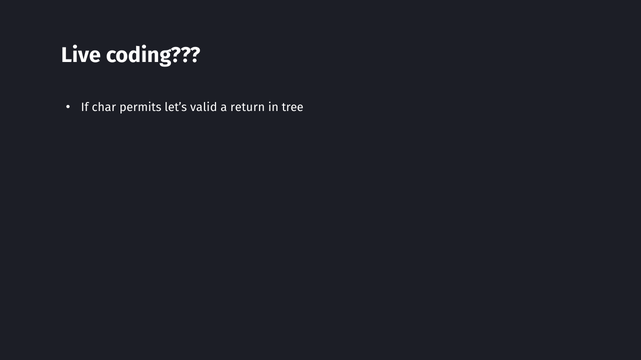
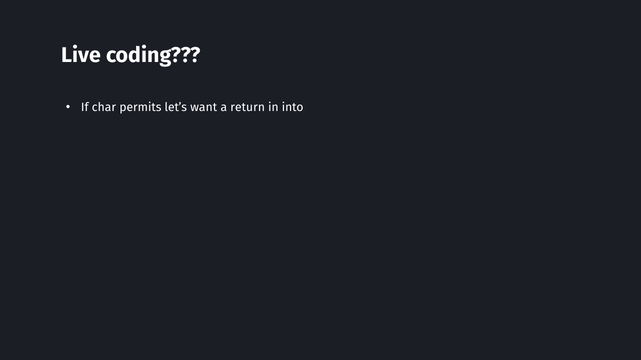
valid: valid -> want
tree: tree -> into
